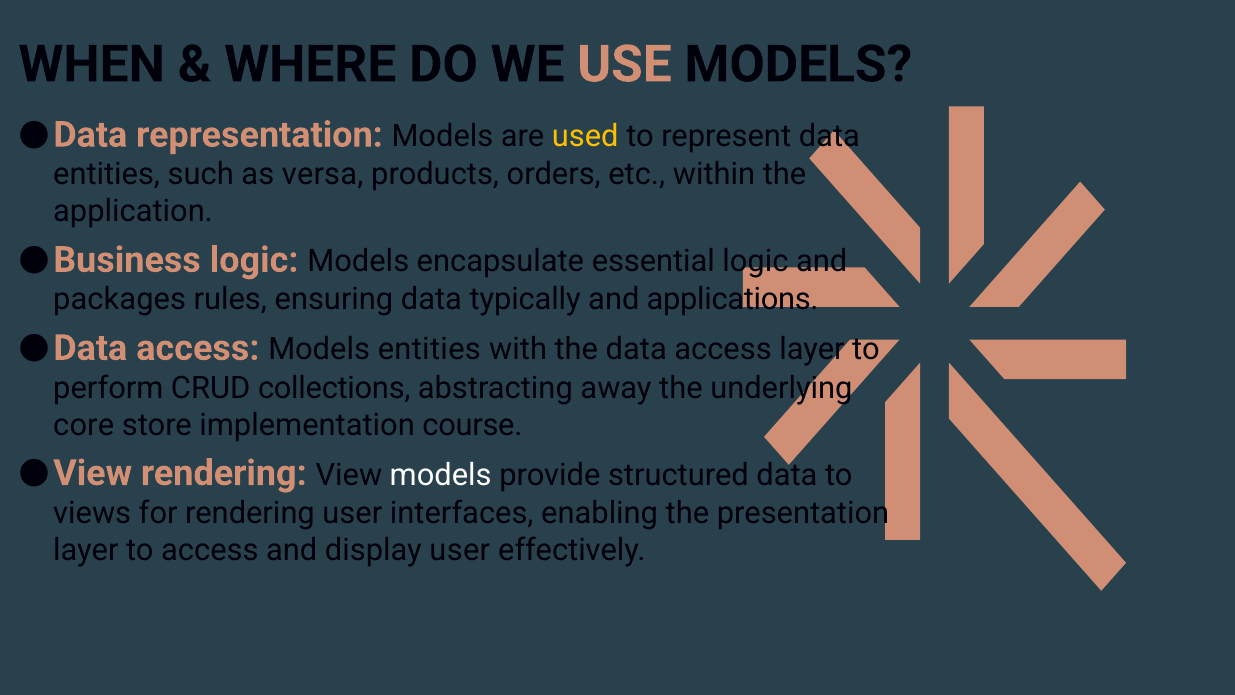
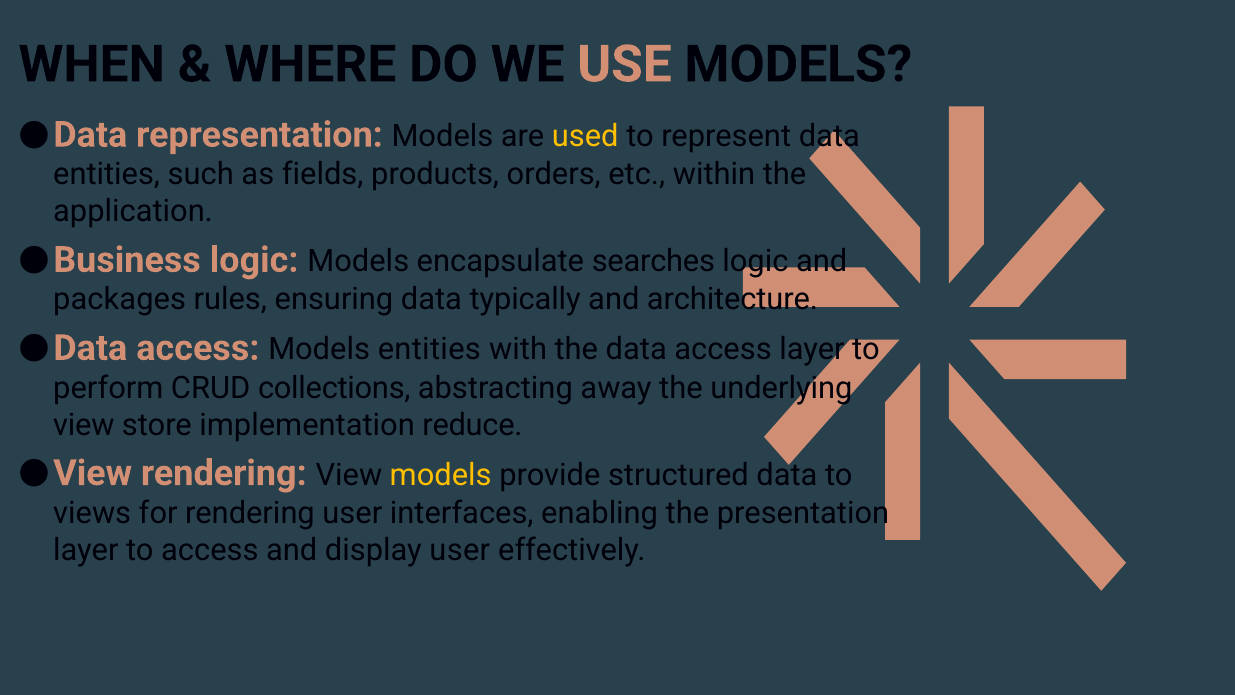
versa: versa -> fields
essential: essential -> searches
applications: applications -> architecture
core at (84, 425): core -> view
course: course -> reduce
models at (441, 475) colour: white -> yellow
